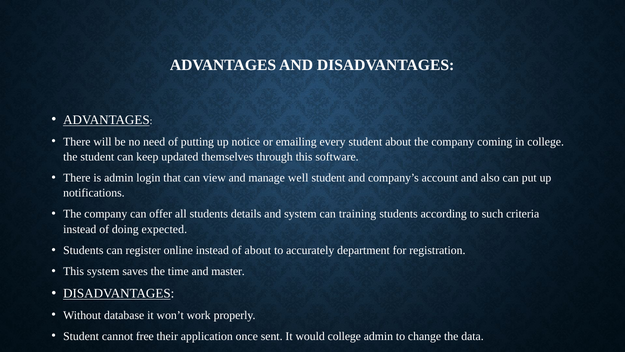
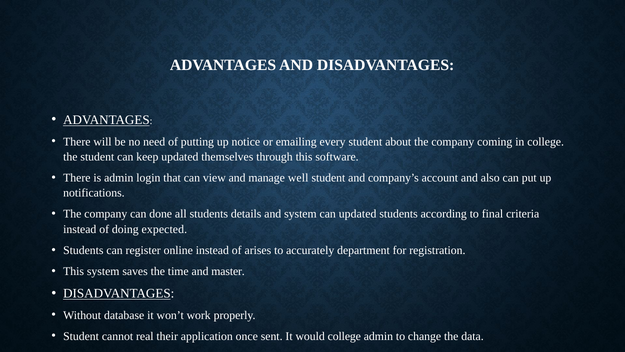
offer: offer -> done
can training: training -> updated
such: such -> final
of about: about -> arises
free: free -> real
